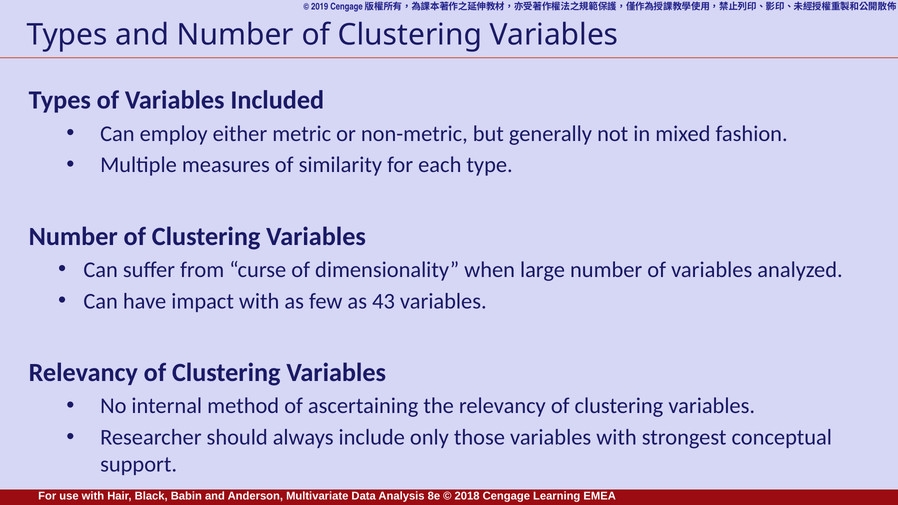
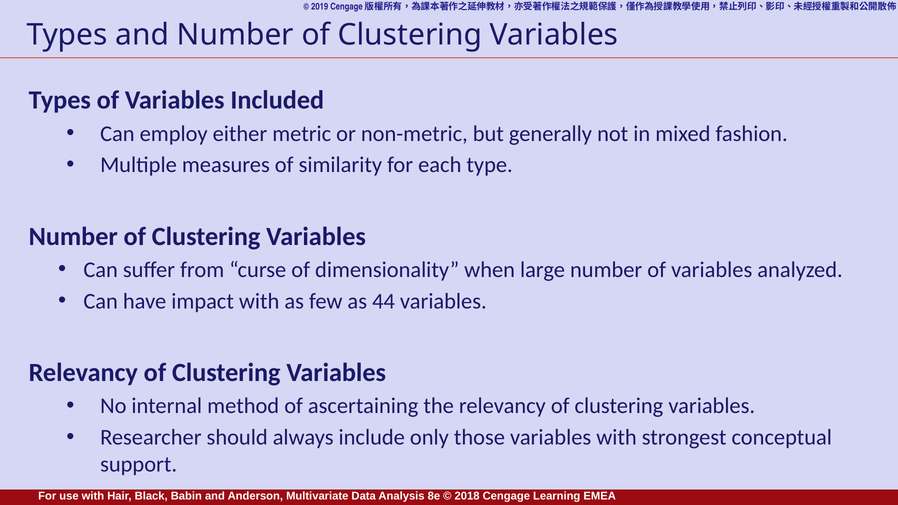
43: 43 -> 44
